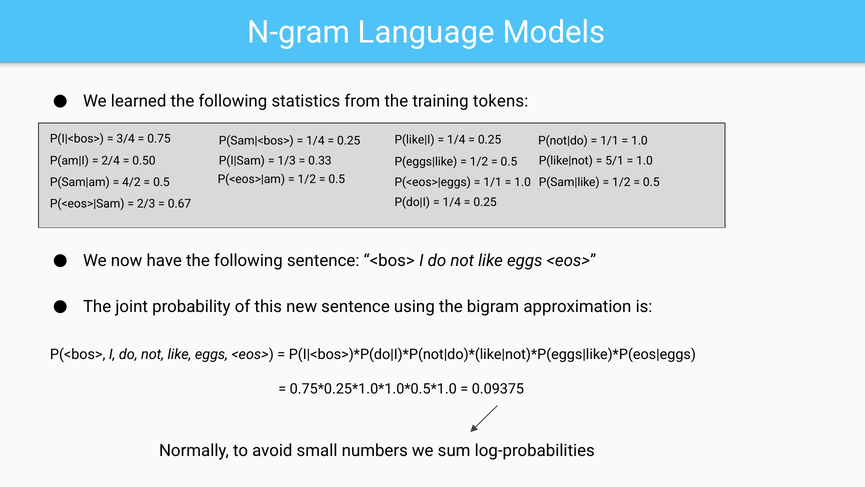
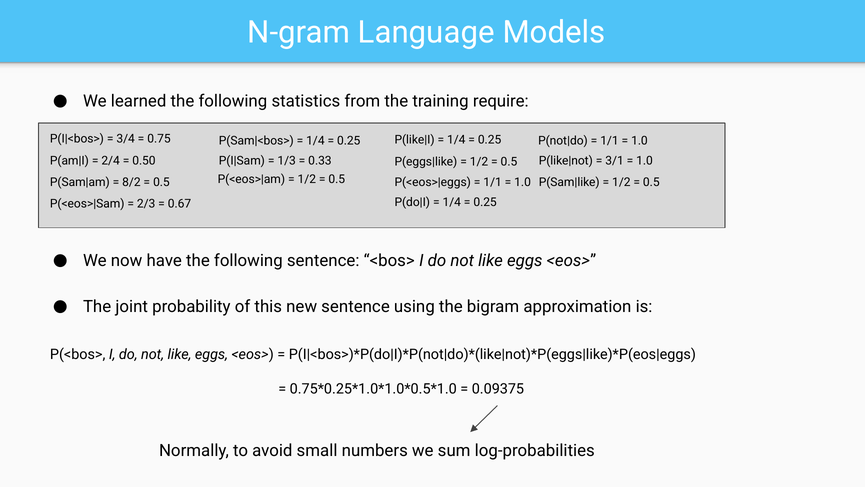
tokens: tokens -> require
5/1: 5/1 -> 3/1
4/2: 4/2 -> 8/2
